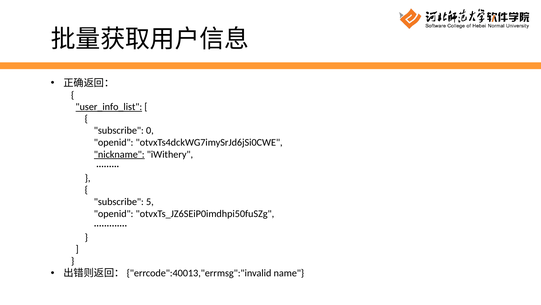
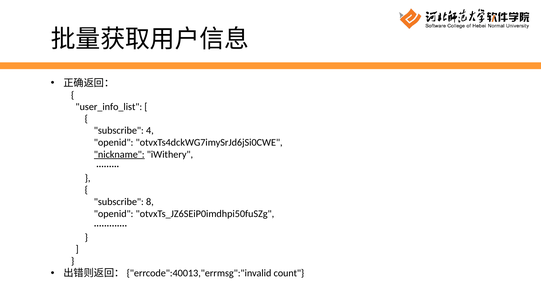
user_info_list underline: present -> none
0: 0 -> 4
5: 5 -> 8
name: name -> count
